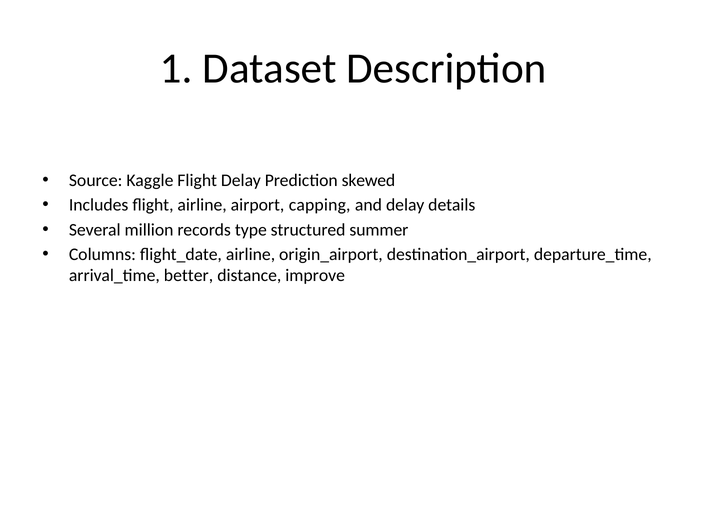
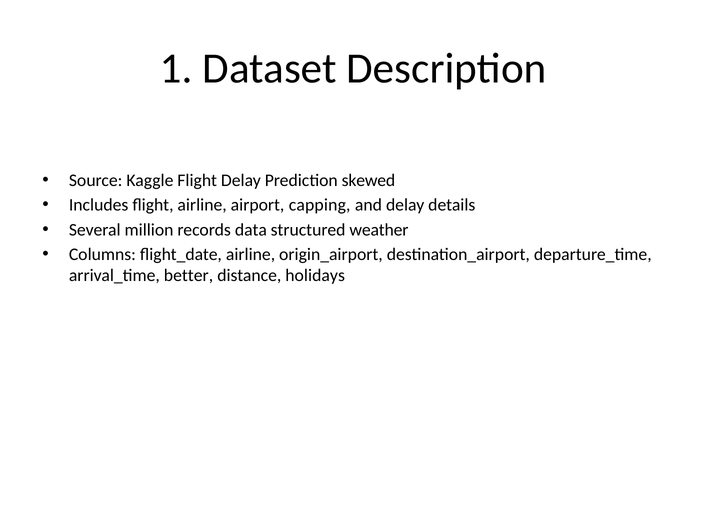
type: type -> data
summer: summer -> weather
improve: improve -> holidays
